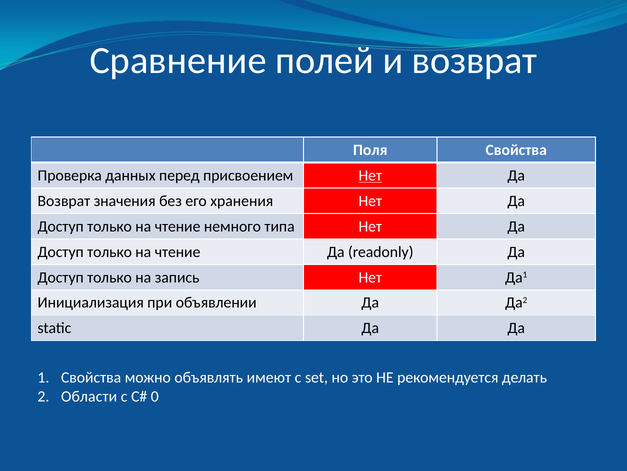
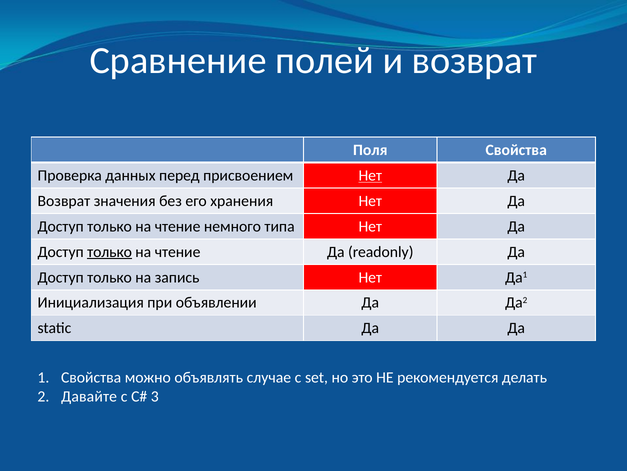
только at (110, 251) underline: none -> present
имеют: имеют -> случае
Области: Области -> Давайте
0: 0 -> 3
